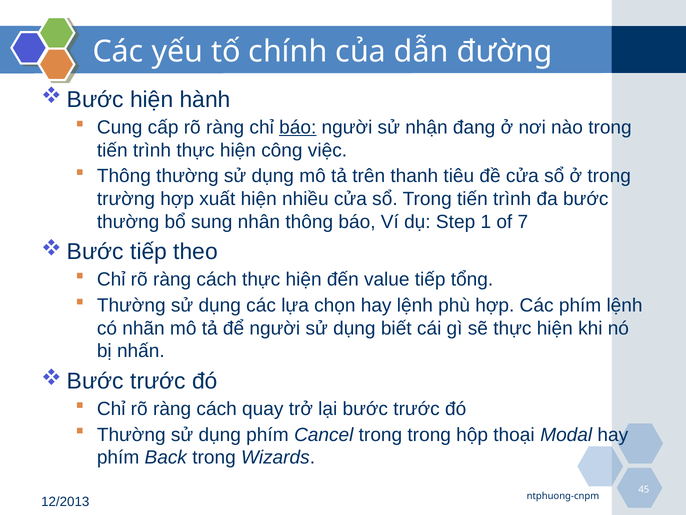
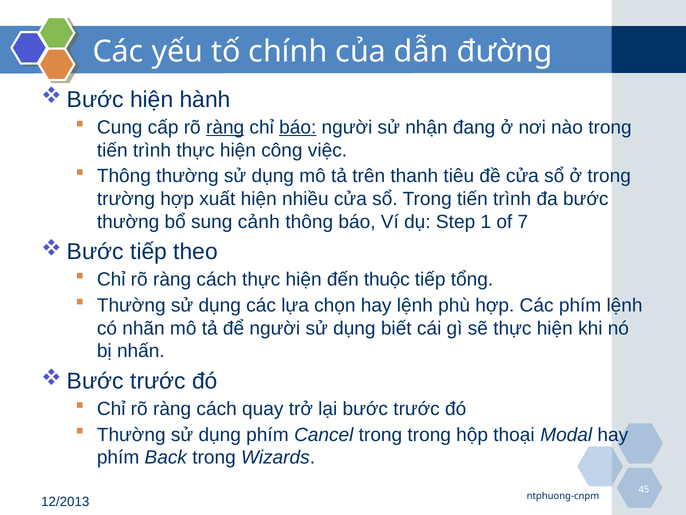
ràng at (225, 127) underline: none -> present
nhân: nhân -> cảnh
value: value -> thuộc
